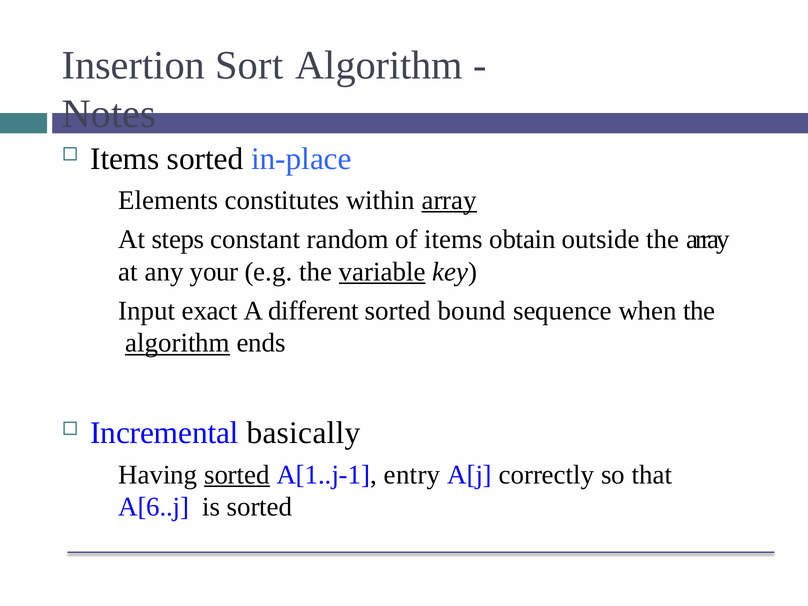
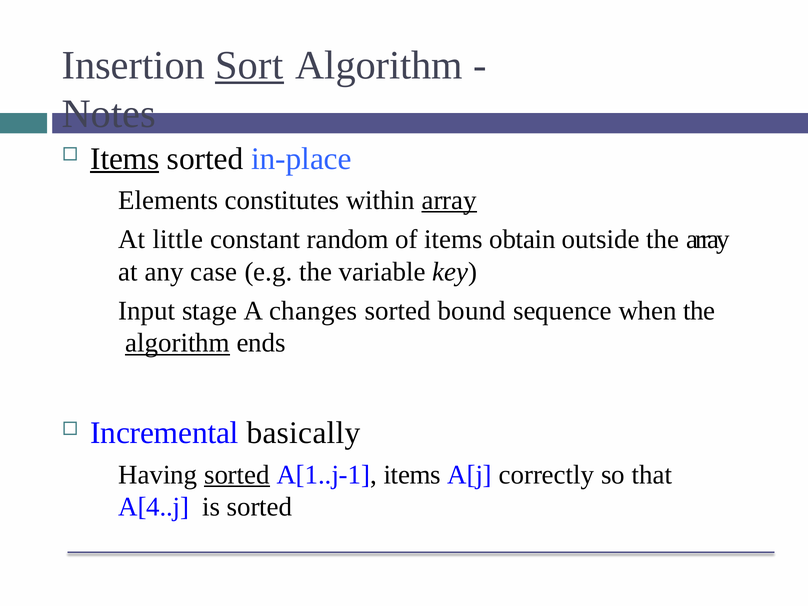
Sort underline: none -> present
Items at (125, 159) underline: none -> present
steps: steps -> little
your: your -> case
variable underline: present -> none
exact: exact -> stage
different: different -> changes
A[1..j-1 entry: entry -> items
A[6..j: A[6..j -> A[4..j
